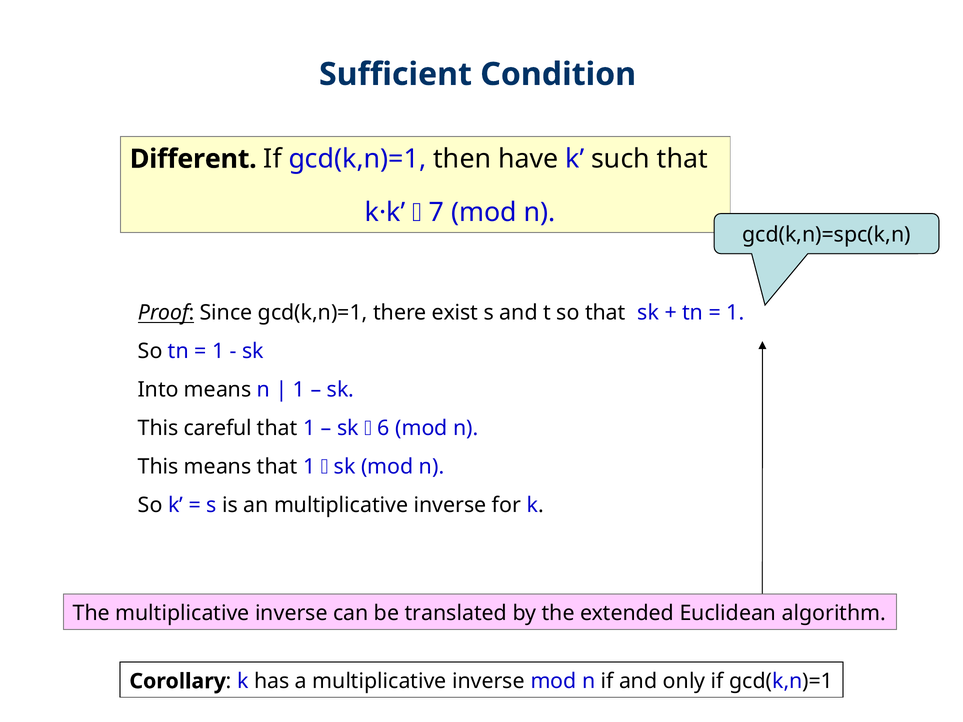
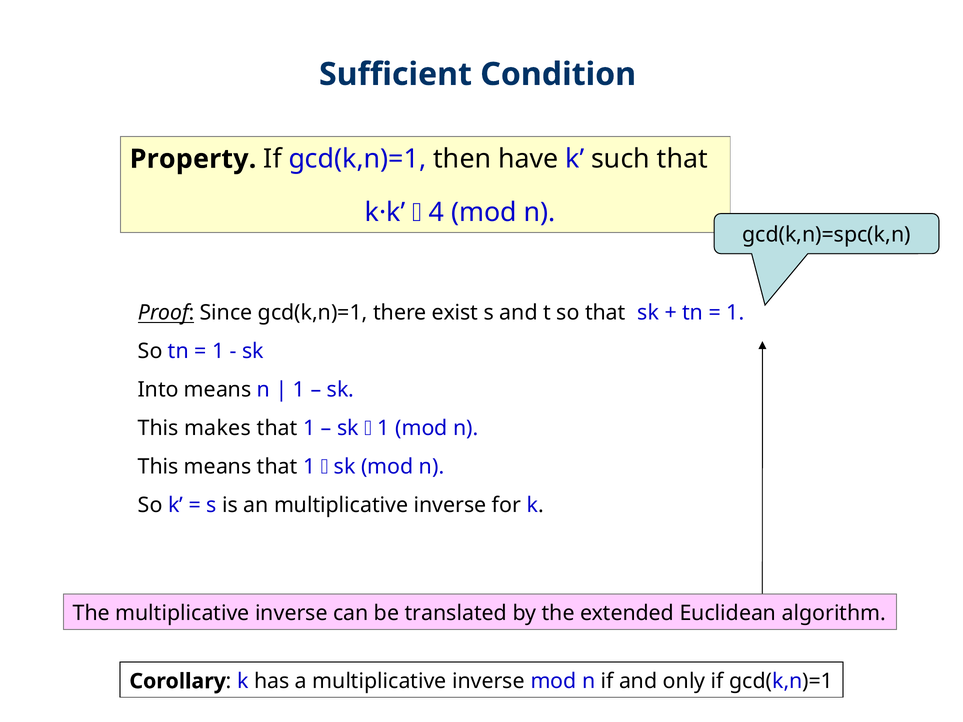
Different: Different -> Property
7: 7 -> 4
careful: careful -> makes
6 at (384, 428): 6 -> 1
